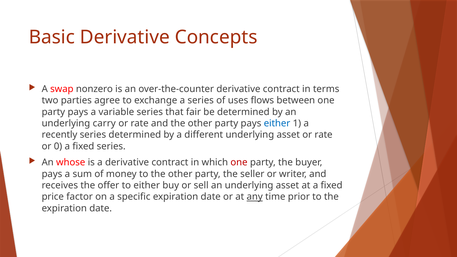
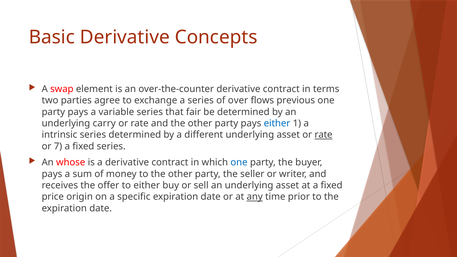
nonzero: nonzero -> element
uses: uses -> over
between: between -> previous
recently: recently -> intrinsic
rate at (324, 135) underline: none -> present
0: 0 -> 7
one at (239, 163) colour: red -> blue
factor: factor -> origin
